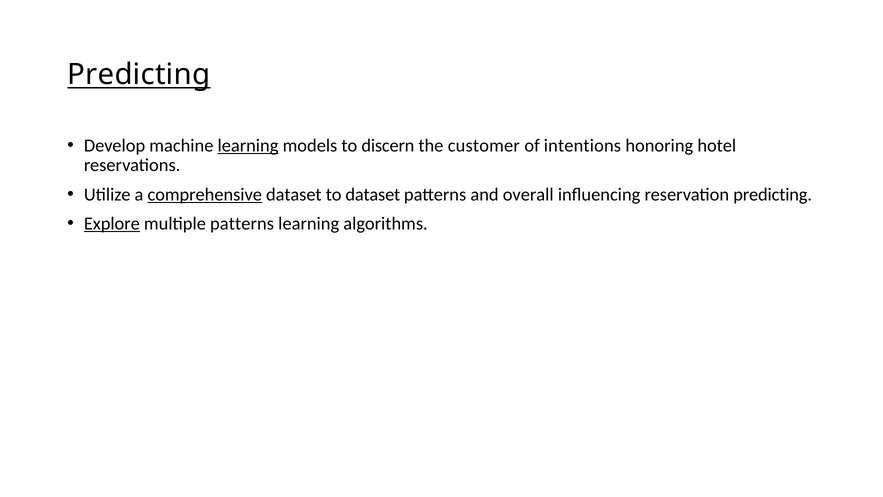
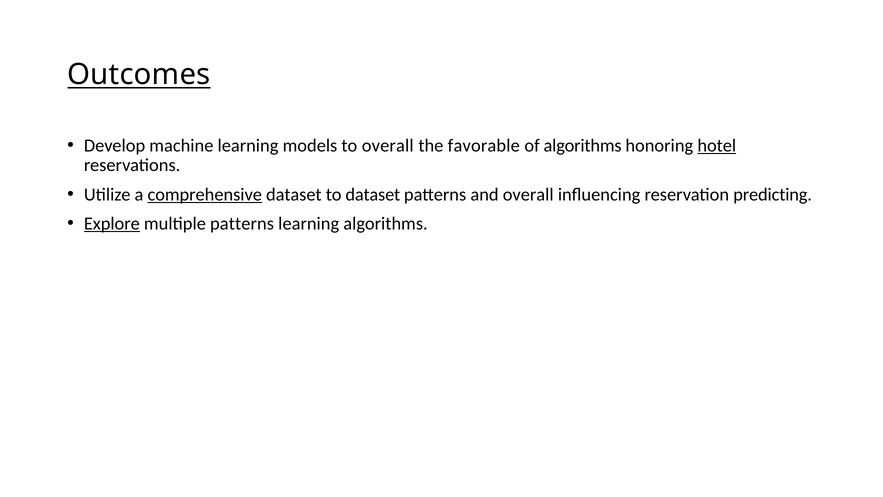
Predicting at (139, 74): Predicting -> Outcomes
learning at (248, 145) underline: present -> none
to discern: discern -> overall
customer: customer -> favorable
of intentions: intentions -> algorithms
hotel underline: none -> present
